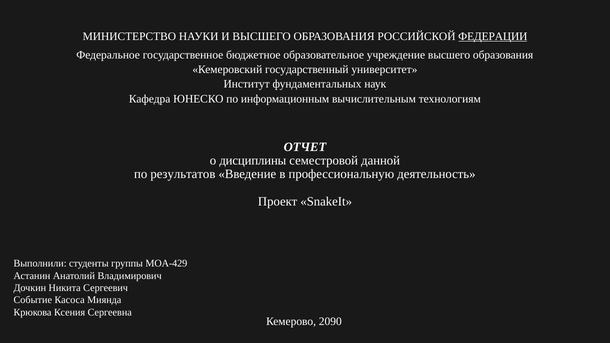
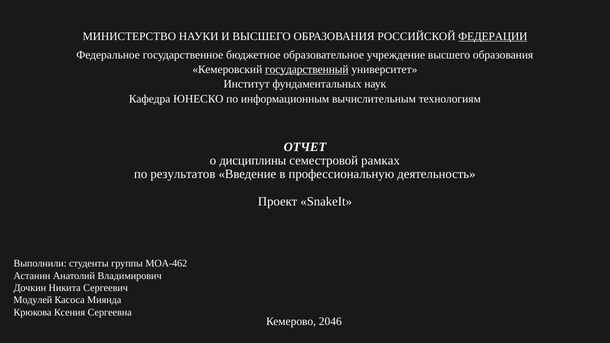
государственный underline: none -> present
данной: данной -> рамках
МОА-429: МОА-429 -> МОА-462
Событие: Событие -> Модулей
2090: 2090 -> 2046
